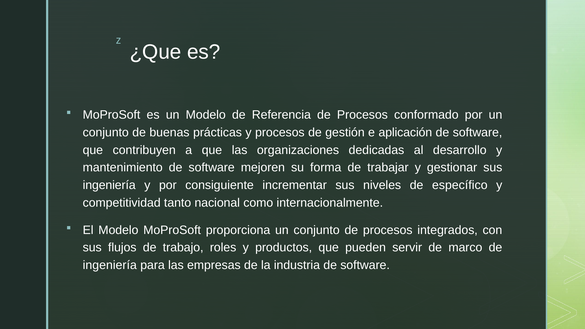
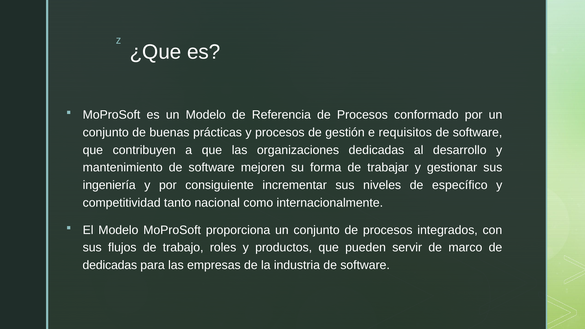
aplicación: aplicación -> requisitos
ingeniería at (110, 265): ingeniería -> dedicadas
